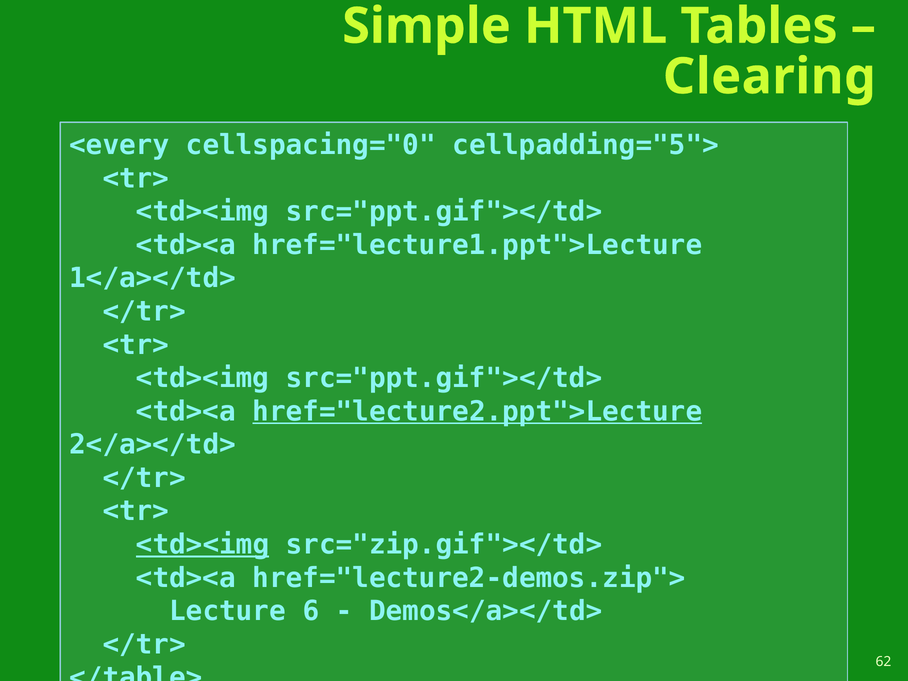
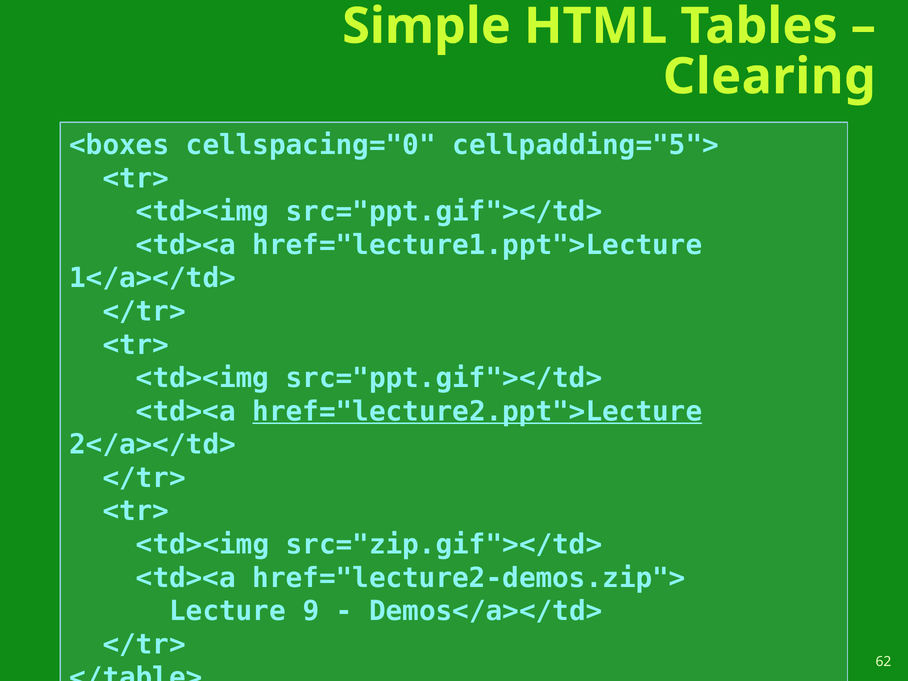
<every: <every -> <boxes
<td><img at (203, 545) underline: present -> none
6: 6 -> 9
